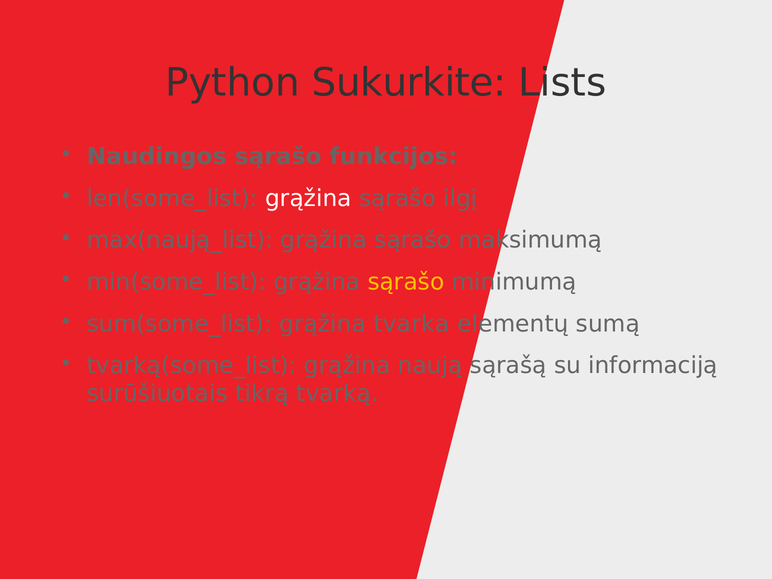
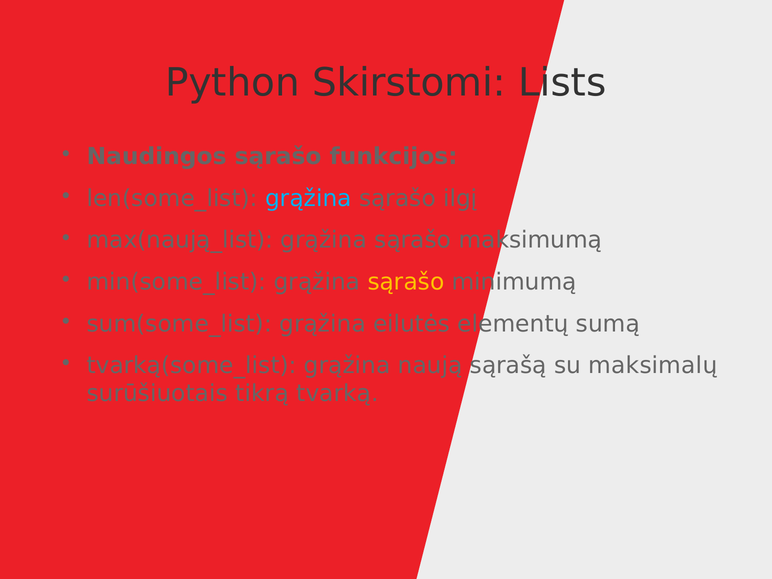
Sukurkite: Sukurkite -> Skirstomi
grąžina at (308, 198) colour: white -> light blue
tvarka: tvarka -> eilutės
informaciją: informaciją -> maksimalų
